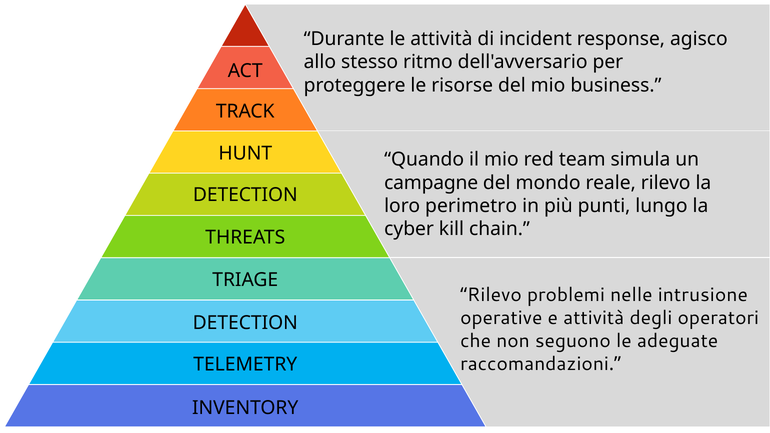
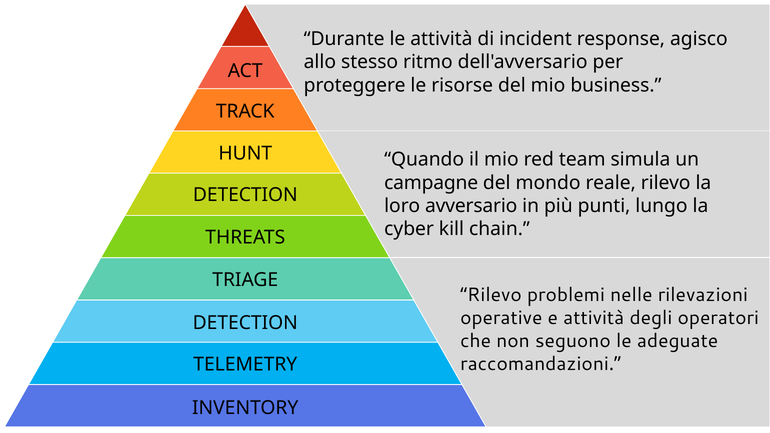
perimetro: perimetro -> avversario
intrusione: intrusione -> rilevazioni
